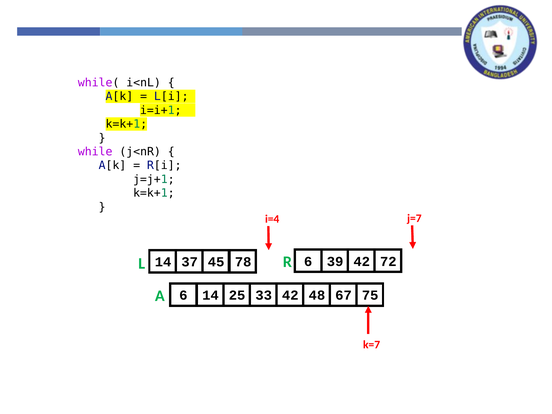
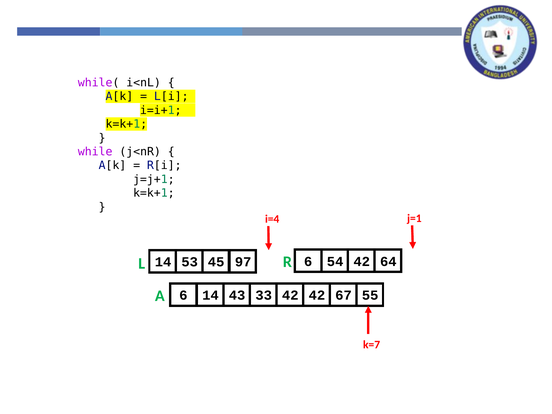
j=7: j=7 -> j=1
37: 37 -> 53
78: 78 -> 97
39: 39 -> 54
72: 72 -> 64
25: 25 -> 43
42 48: 48 -> 42
75: 75 -> 55
